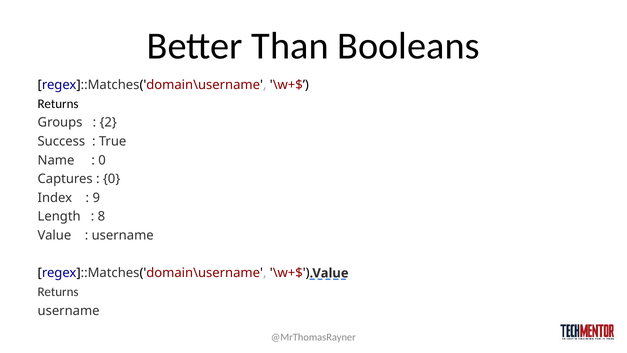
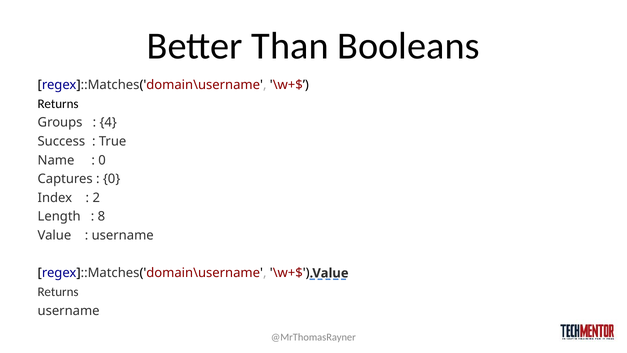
2: 2 -> 4
9: 9 -> 2
